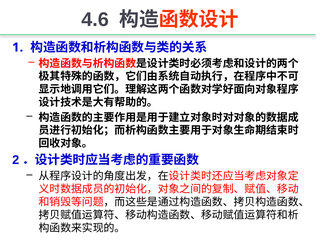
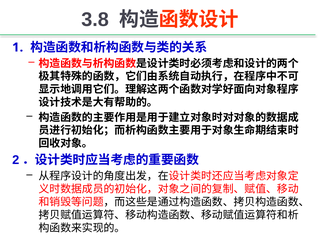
4.6: 4.6 -> 3.8
